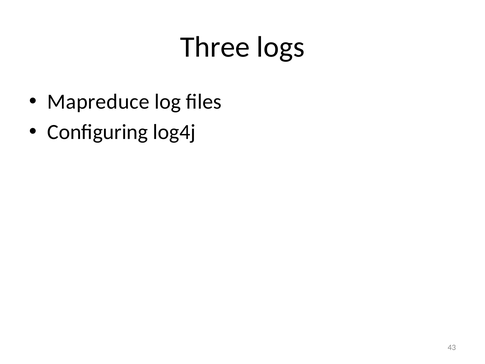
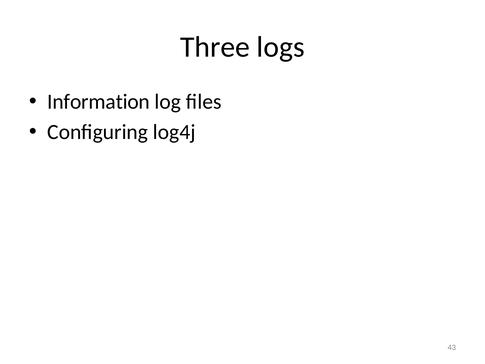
Mapreduce: Mapreduce -> Information
